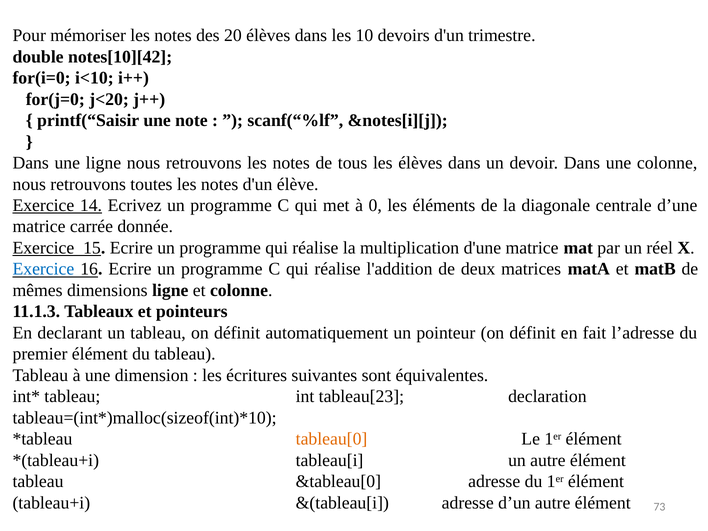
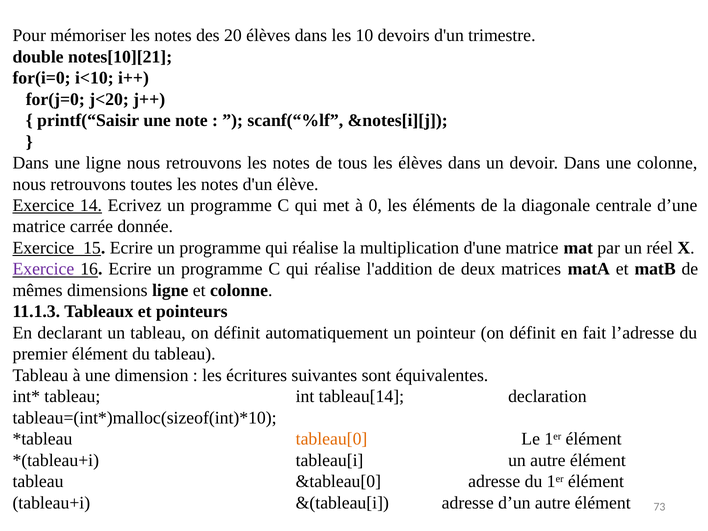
notes[10][42: notes[10][42 -> notes[10][21
Exercice at (43, 269) colour: blue -> purple
tableau[23: tableau[23 -> tableau[14
